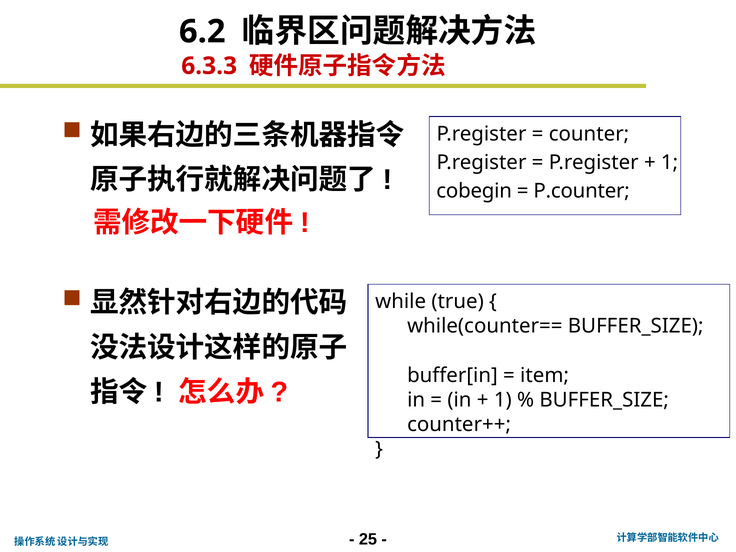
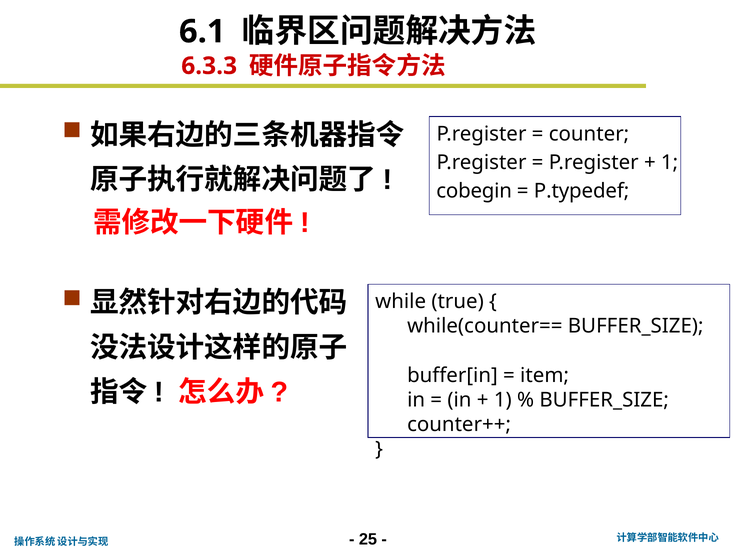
6.2: 6.2 -> 6.1
P.counter: P.counter -> P.typedef
